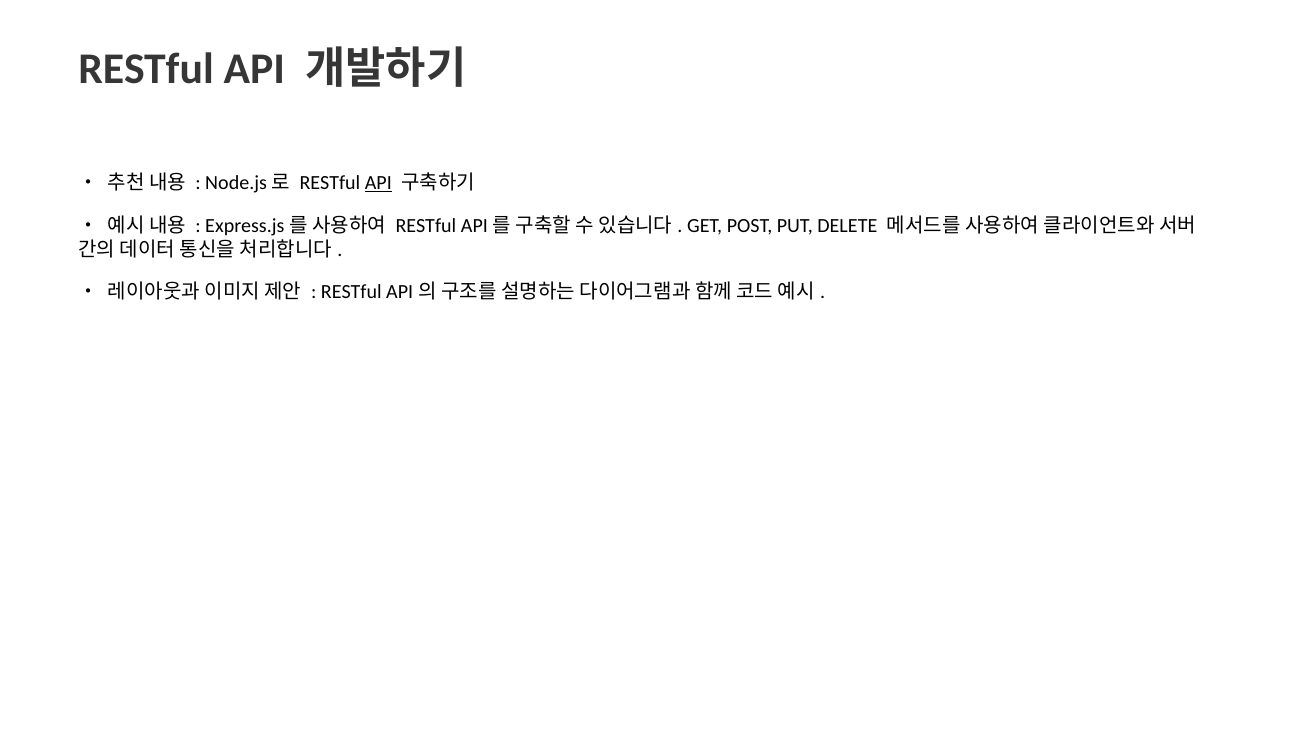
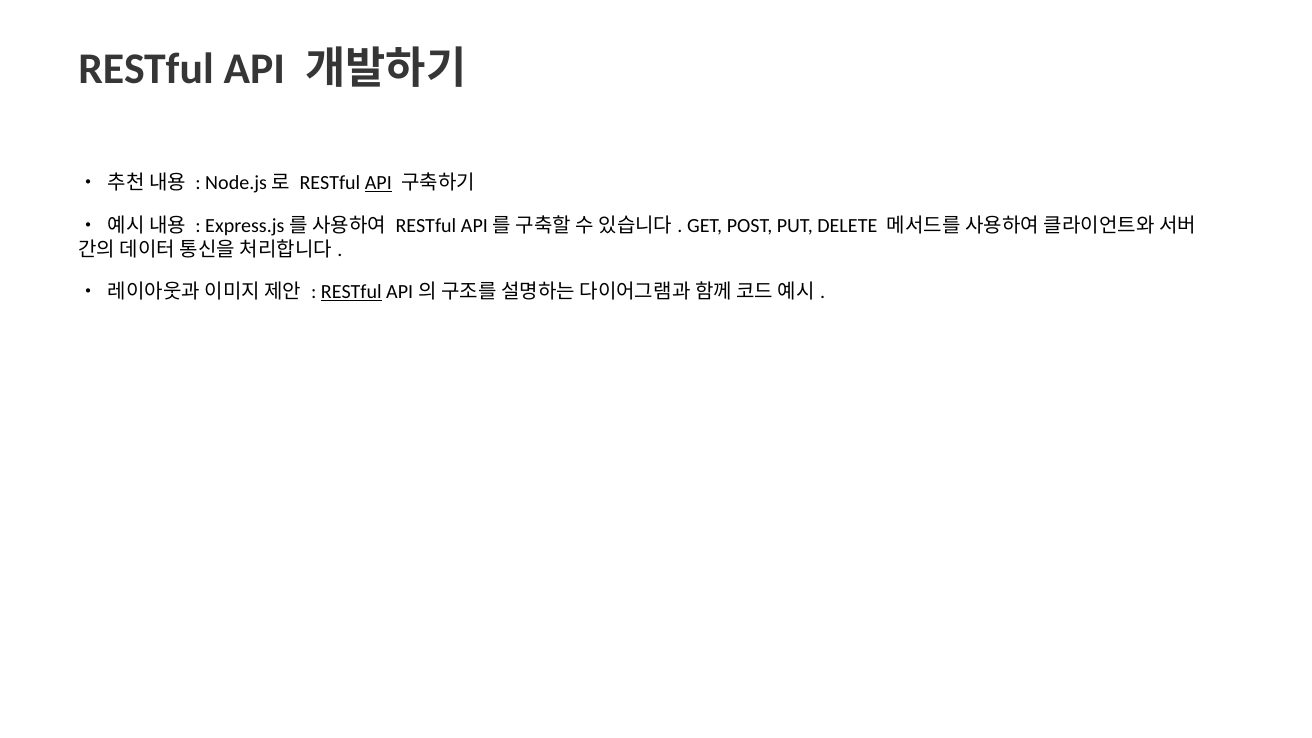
RESTful at (351, 292) underline: none -> present
